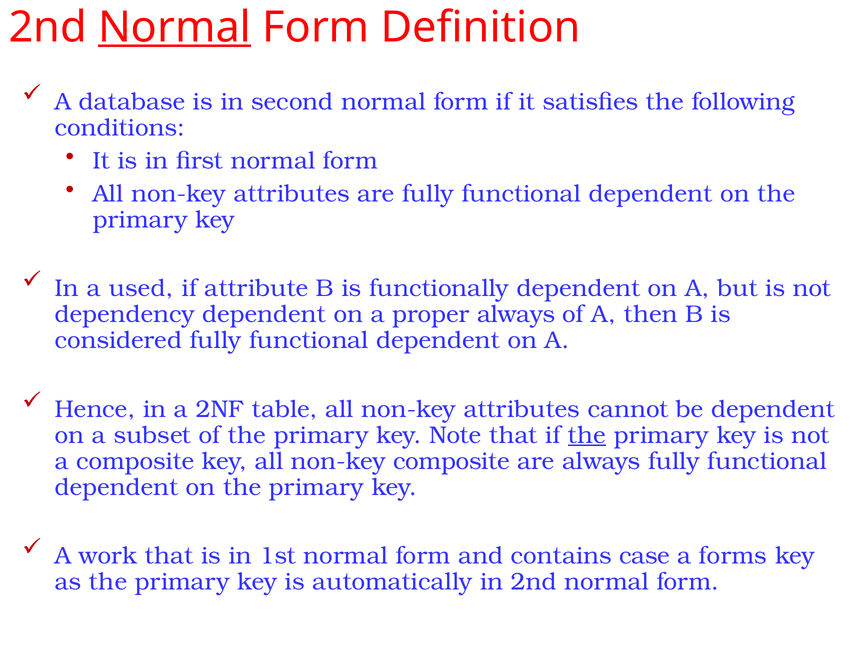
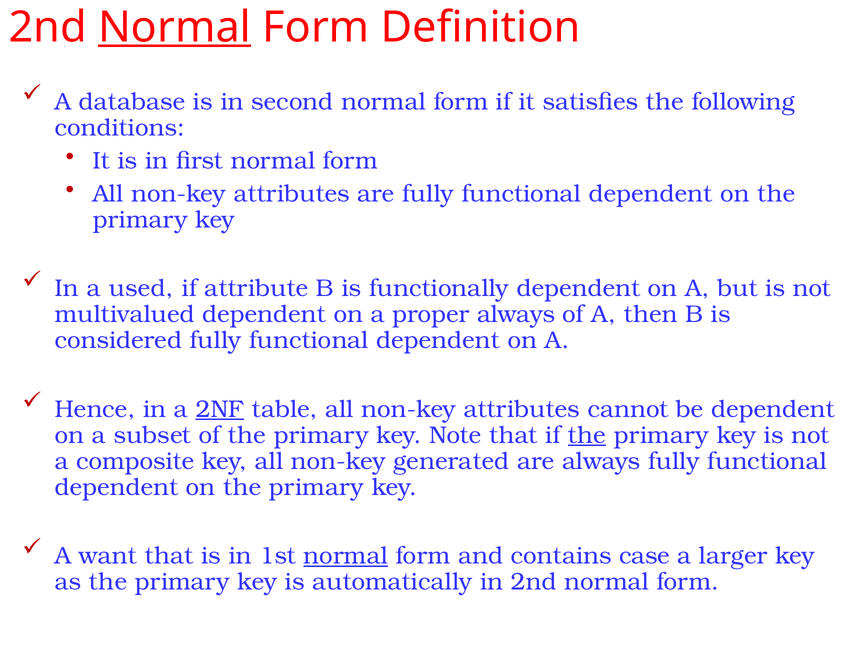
dependency: dependency -> multivalued
2NF underline: none -> present
non-key composite: composite -> generated
work: work -> want
normal at (346, 556) underline: none -> present
forms: forms -> larger
